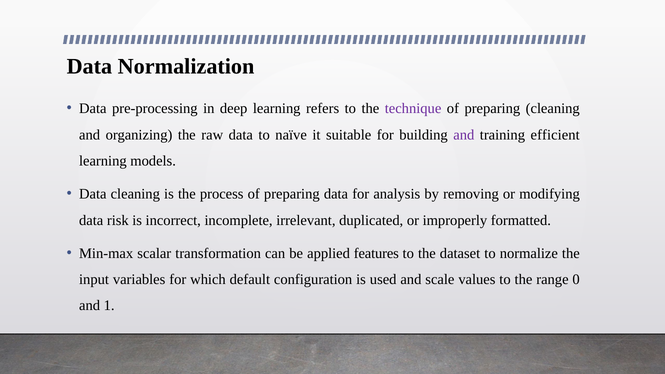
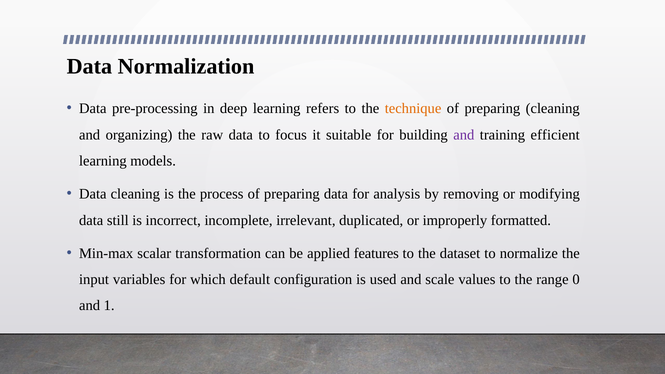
technique colour: purple -> orange
naïve: naïve -> focus
risk: risk -> still
